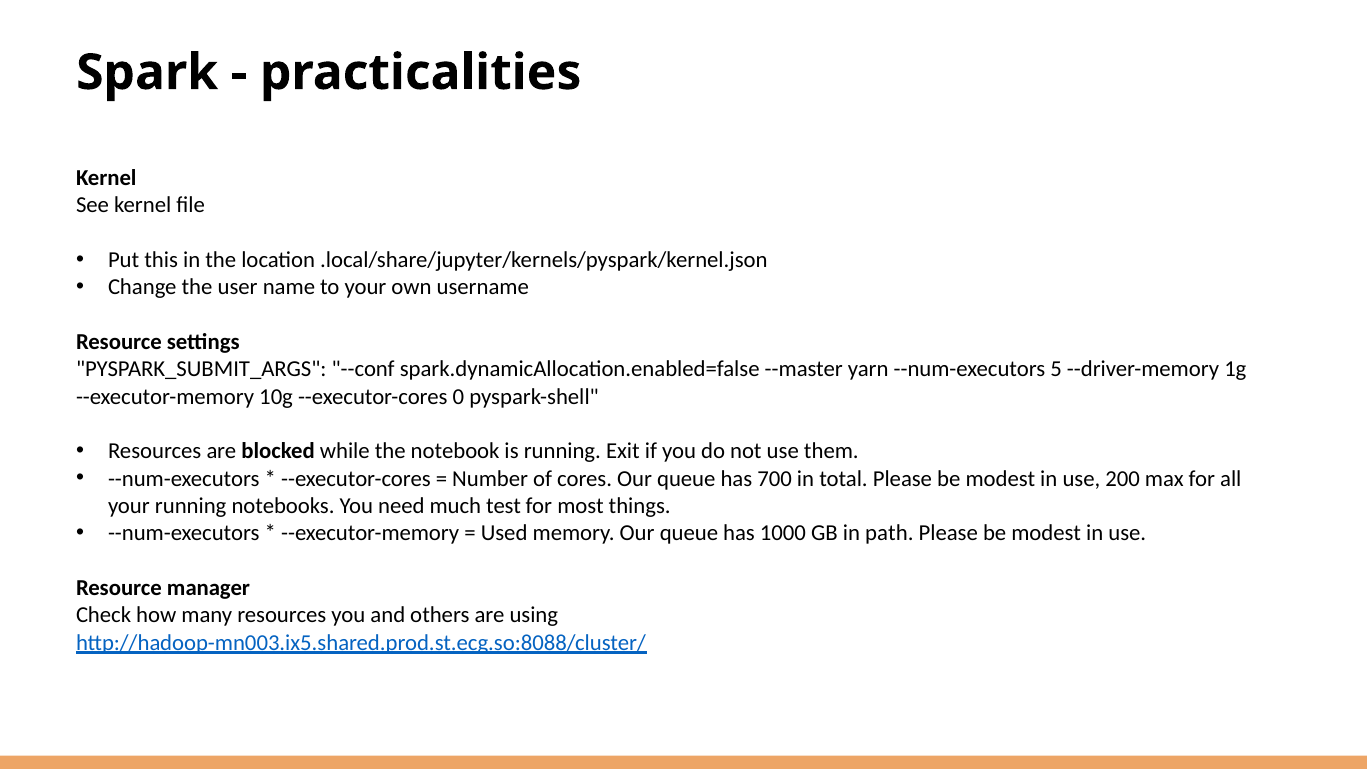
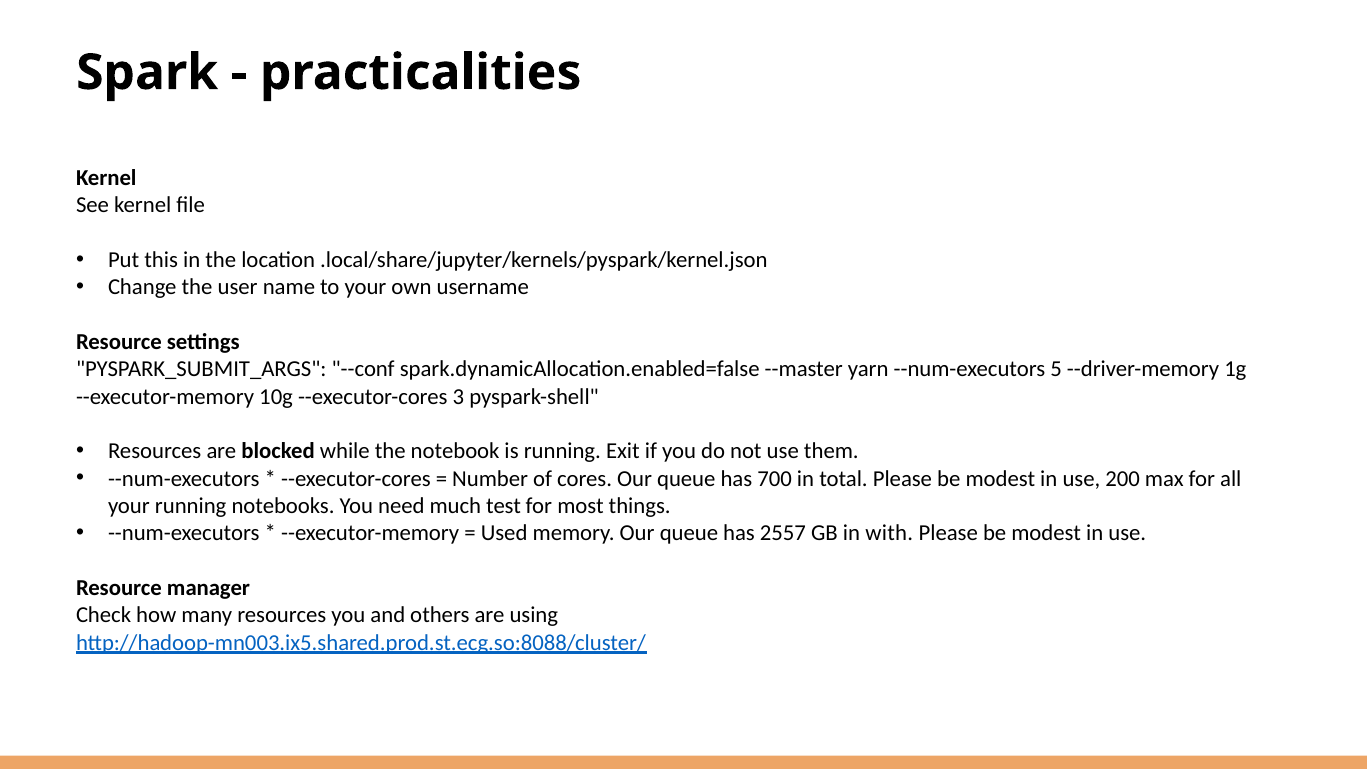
0: 0 -> 3
1000: 1000 -> 2557
path: path -> with
